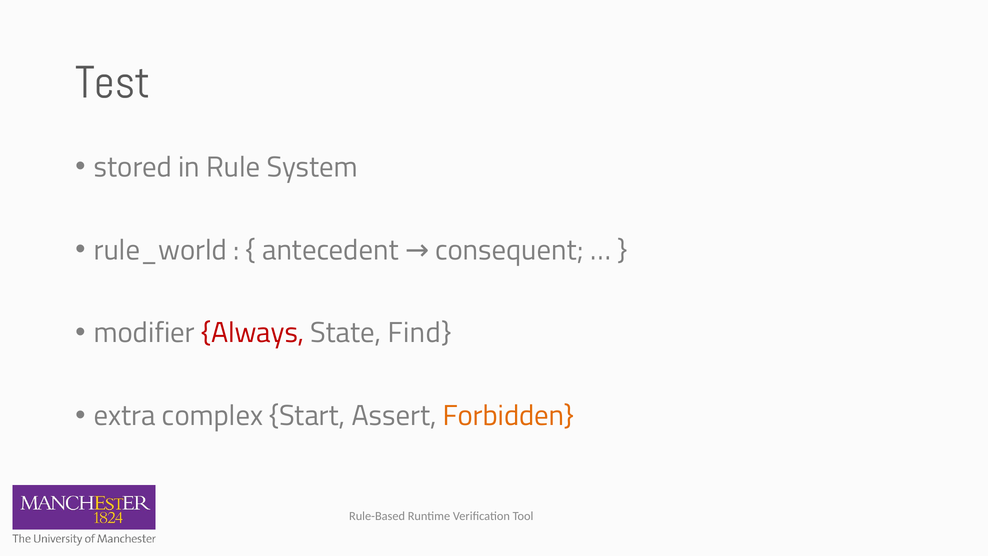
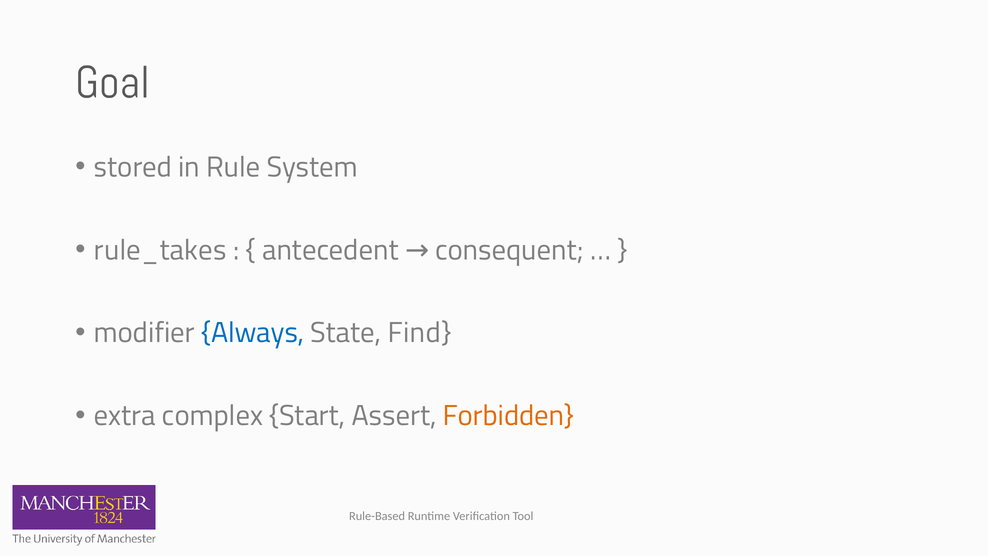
Test: Test -> Goal
rule_world: rule_world -> rule_takes
Always colour: red -> blue
